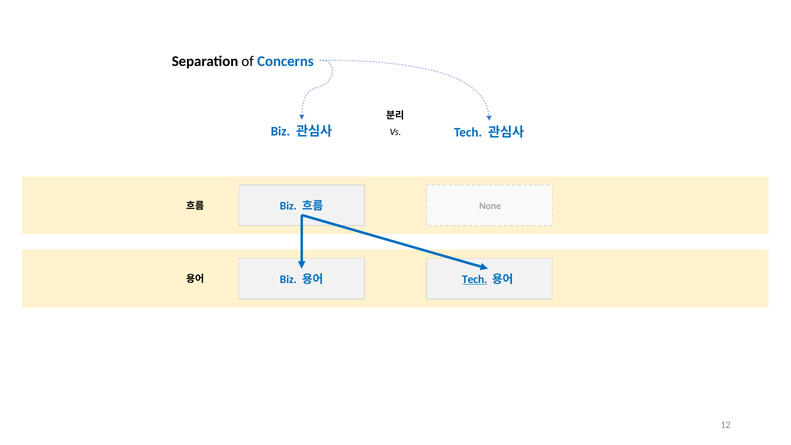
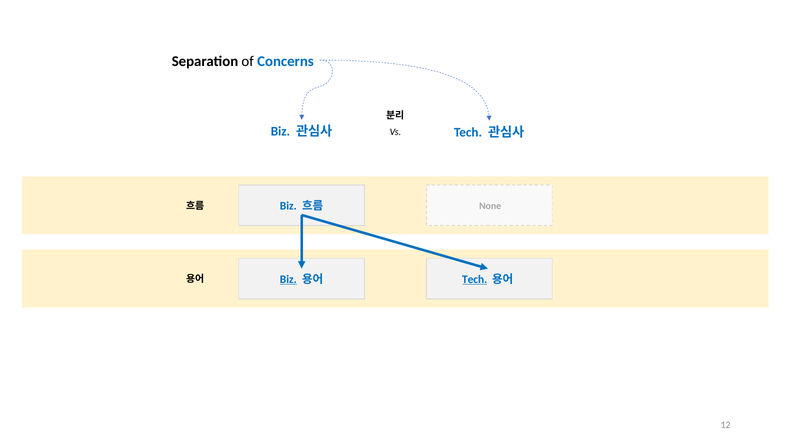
Biz at (288, 279) underline: none -> present
